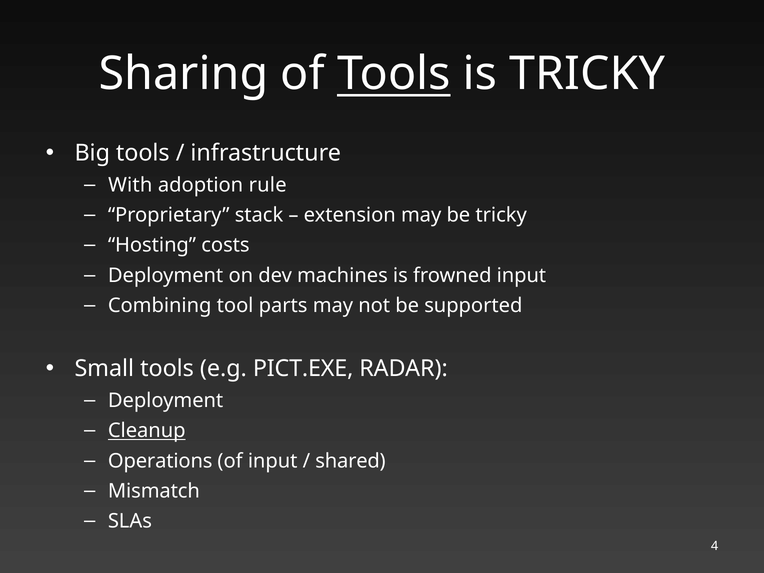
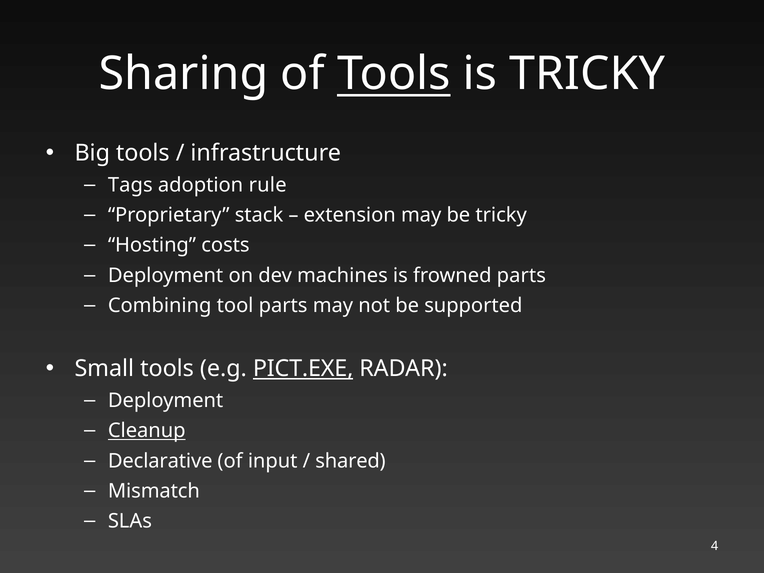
With: With -> Tags
frowned input: input -> parts
PICT.EXE underline: none -> present
Operations: Operations -> Declarative
